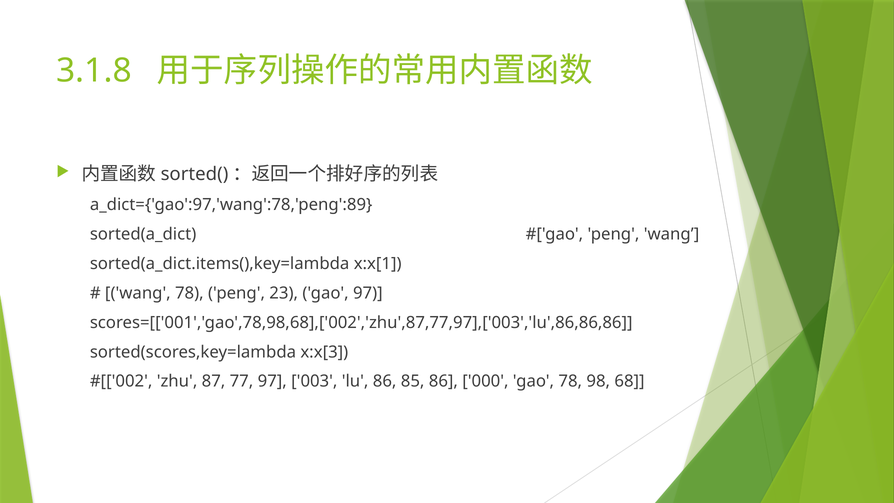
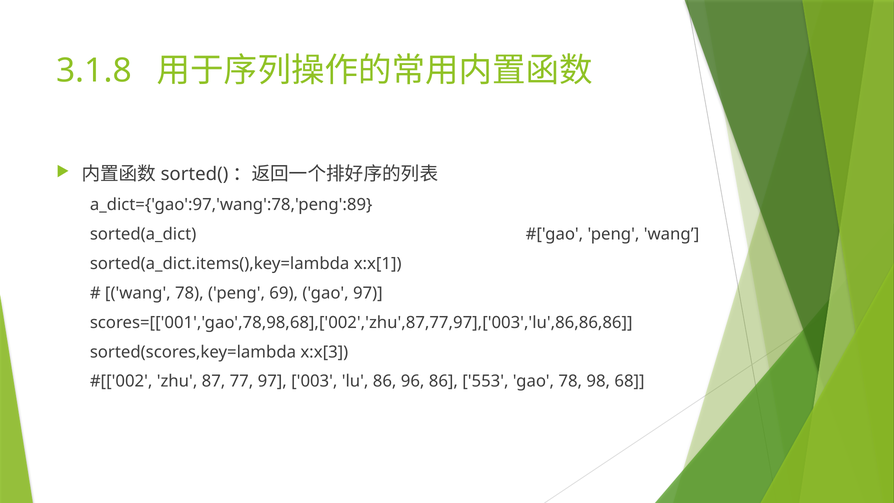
23: 23 -> 69
85: 85 -> 96
000: 000 -> 553
